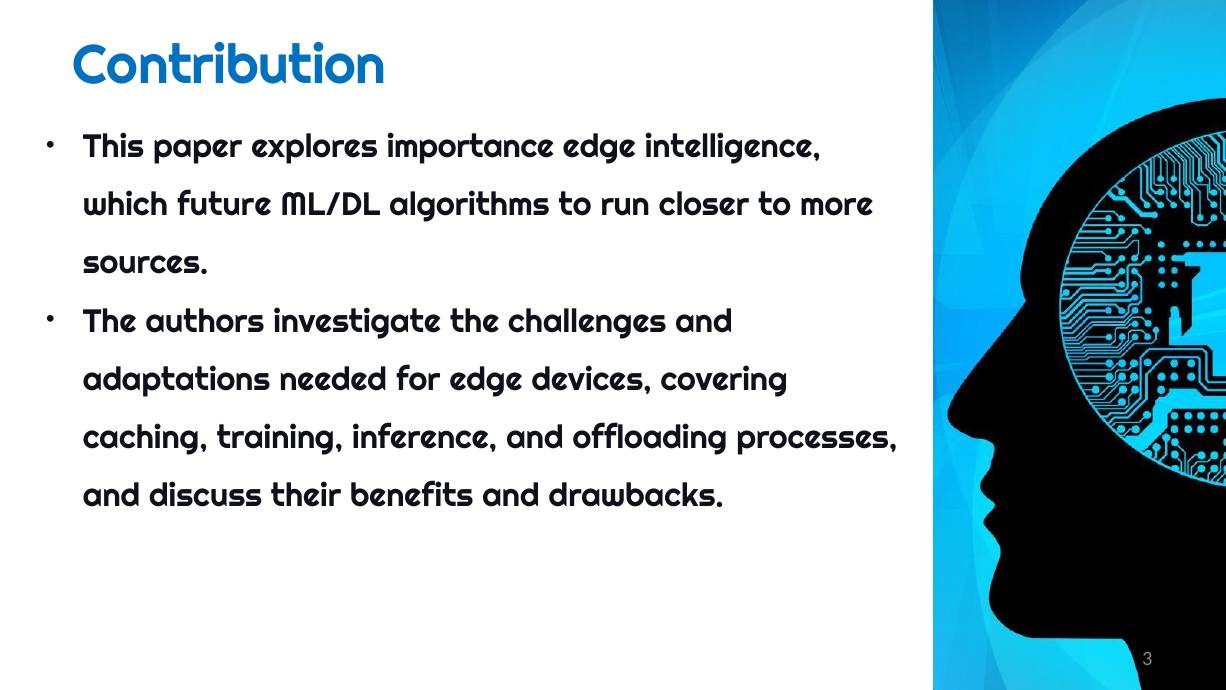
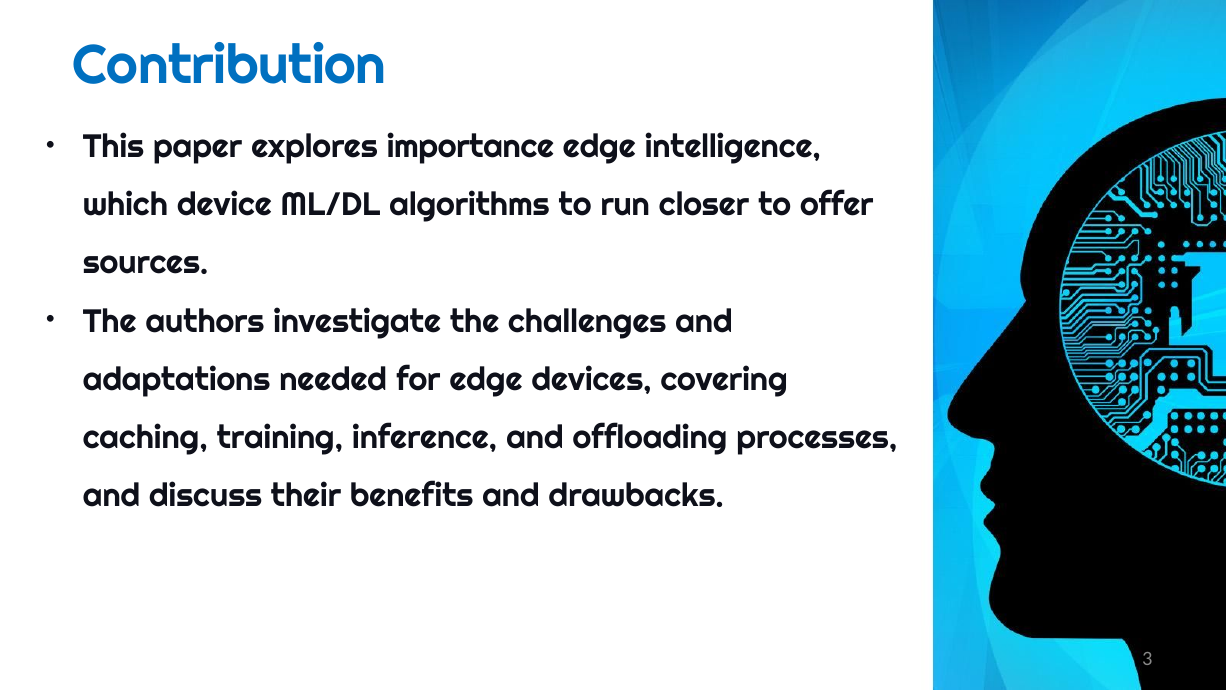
future: future -> device
more: more -> offer
